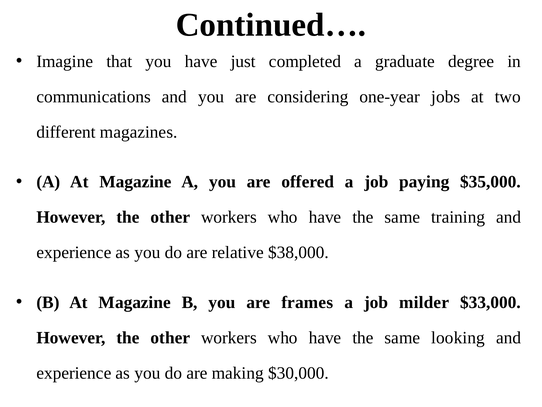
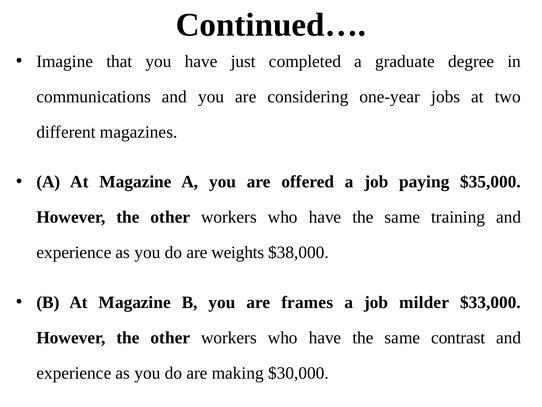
relative: relative -> weights
looking: looking -> contrast
